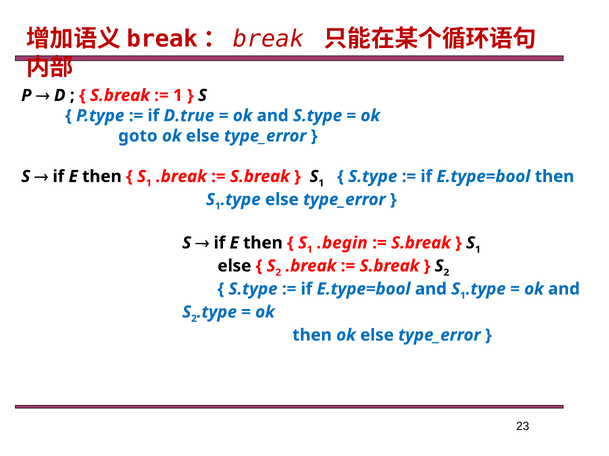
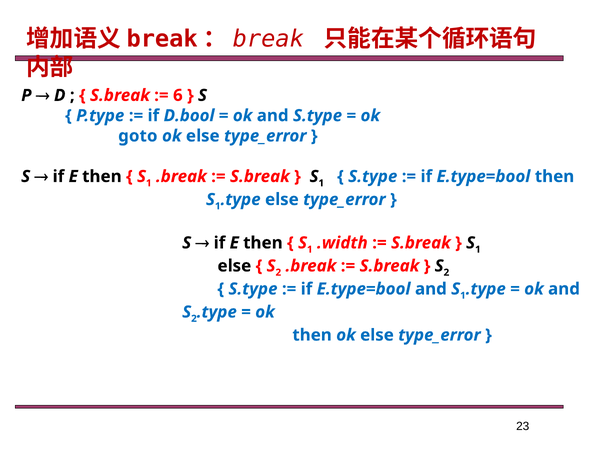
1 at (178, 96): 1 -> 6
D.true: D.true -> D.bool
.begin: .begin -> .width
